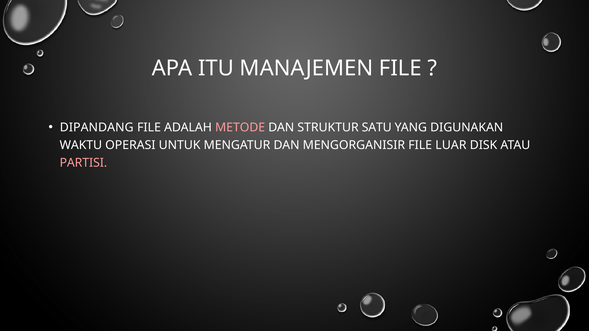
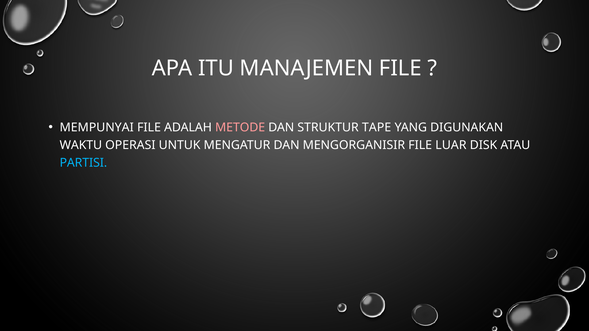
DIPANDANG: DIPANDANG -> MEMPUNYAI
SATU: SATU -> TAPE
PARTISI colour: pink -> light blue
